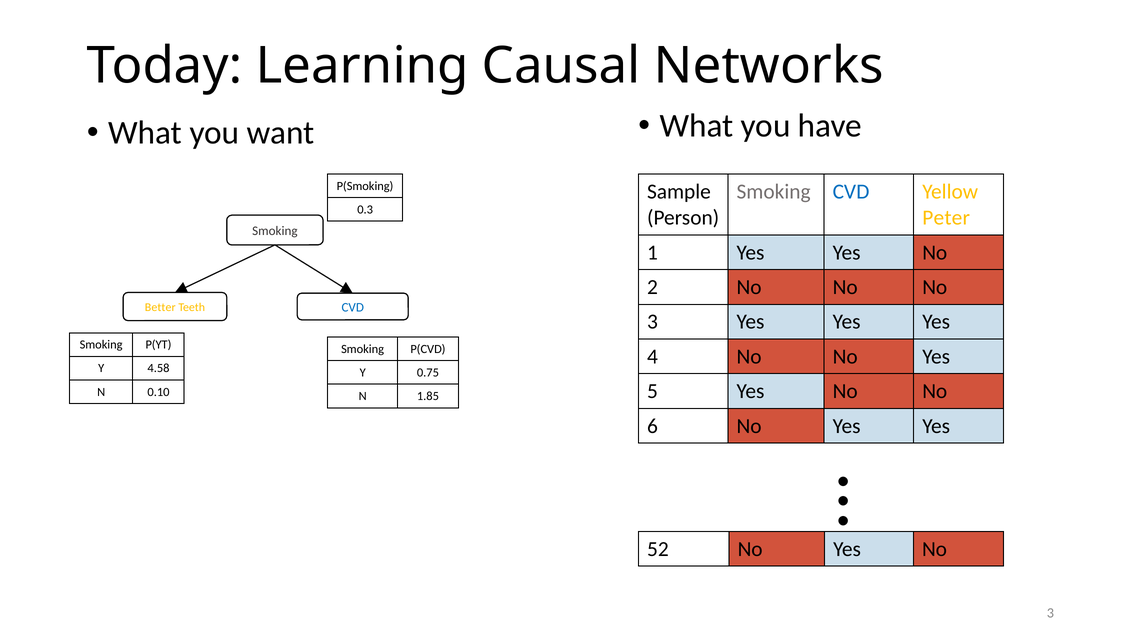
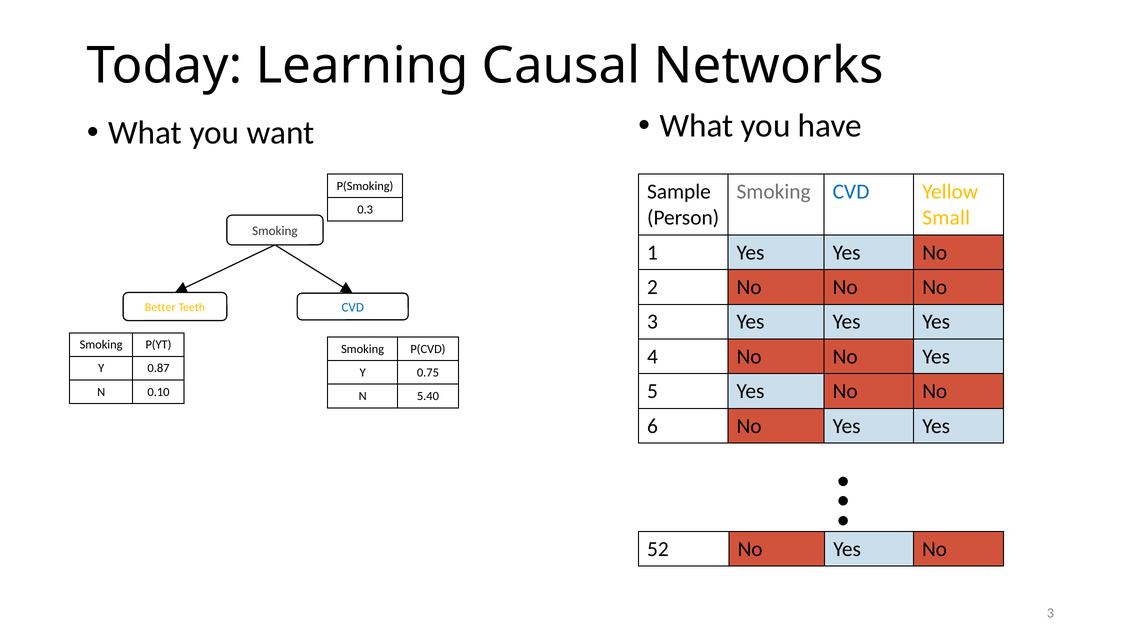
Peter: Peter -> Small
4.58: 4.58 -> 0.87
1.85: 1.85 -> 5.40
